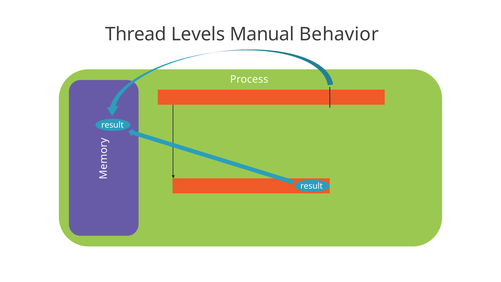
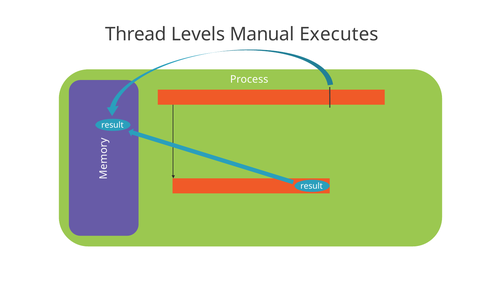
Behavior: Behavior -> Executes
